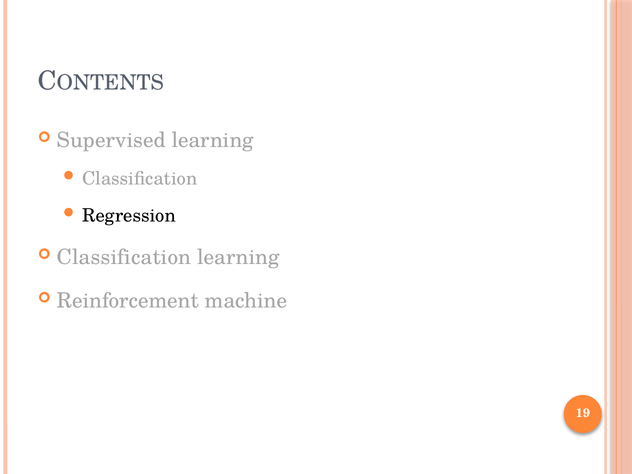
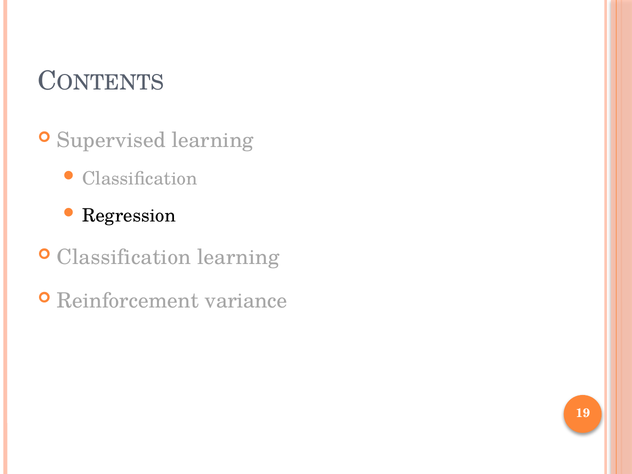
machine: machine -> variance
